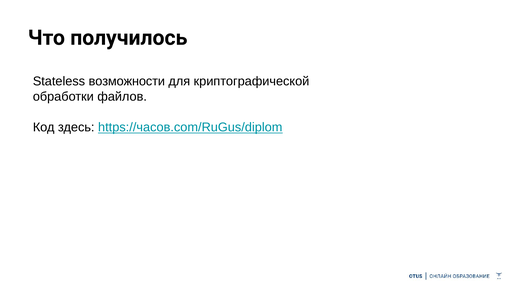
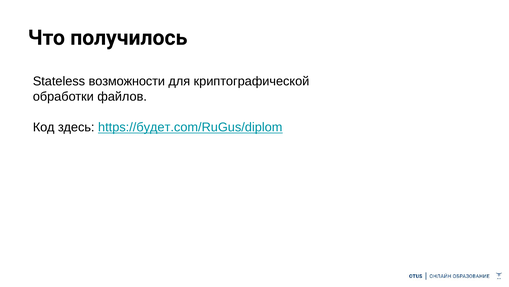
https://часов.com/RuGus/diplom: https://часов.com/RuGus/diplom -> https://будет.com/RuGus/diplom
